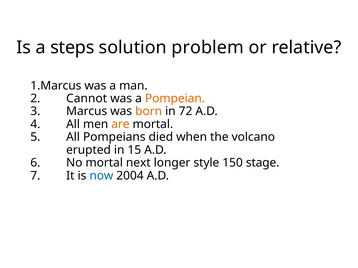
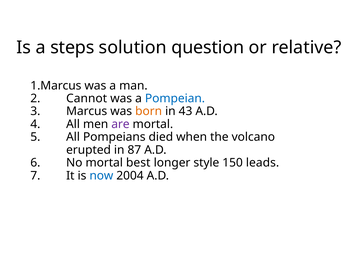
problem: problem -> question
Pompeian colour: orange -> blue
72: 72 -> 43
are colour: orange -> purple
15: 15 -> 87
next: next -> best
stage: stage -> leads
